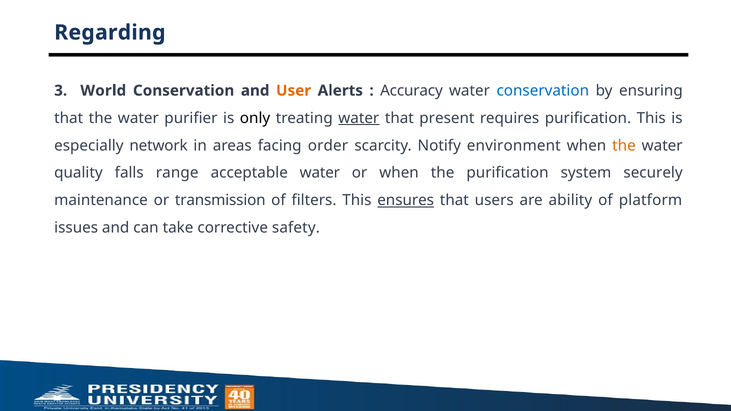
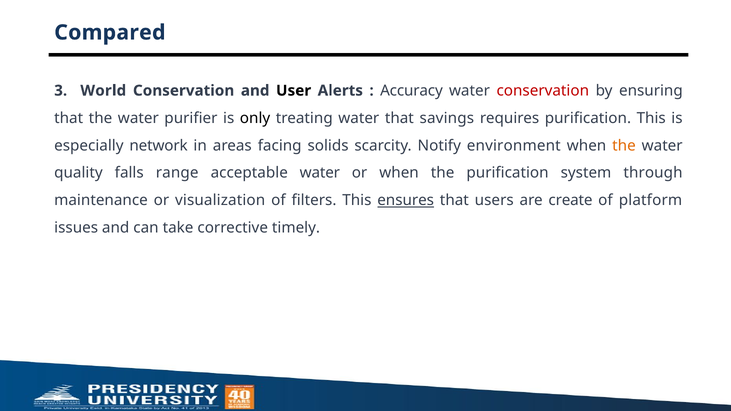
Regarding: Regarding -> Compared
User colour: orange -> black
conservation at (543, 91) colour: blue -> red
water at (359, 118) underline: present -> none
present: present -> savings
order: order -> solids
securely: securely -> through
transmission: transmission -> visualization
ability: ability -> create
safety: safety -> timely
